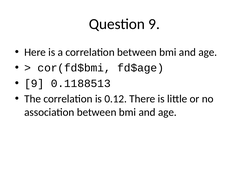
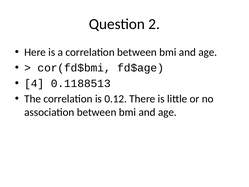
Question 9: 9 -> 2
9 at (34, 83): 9 -> 4
